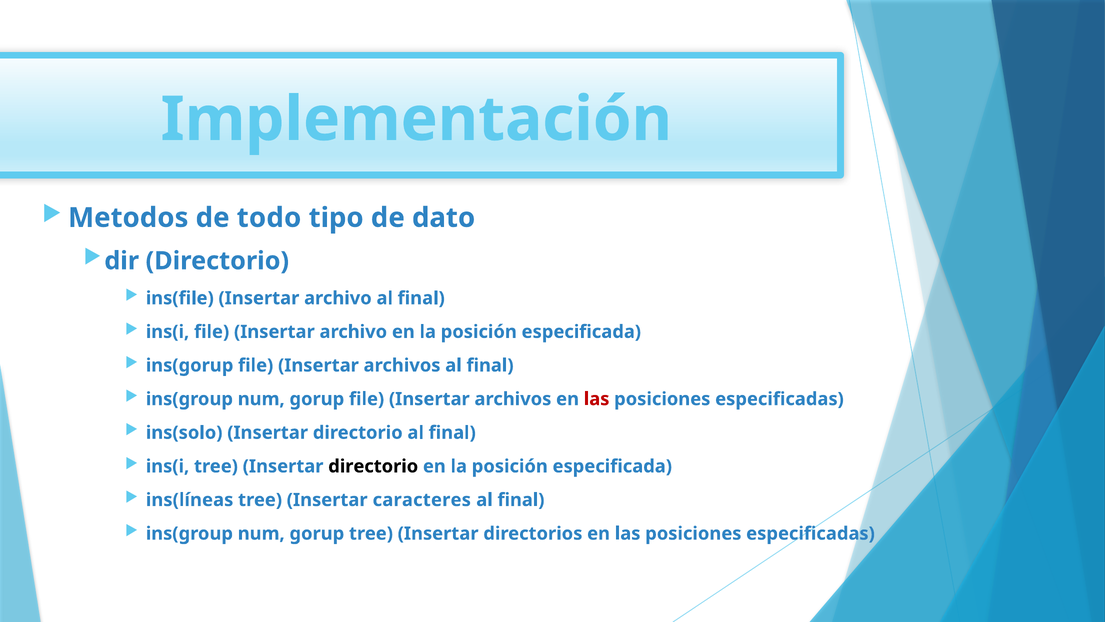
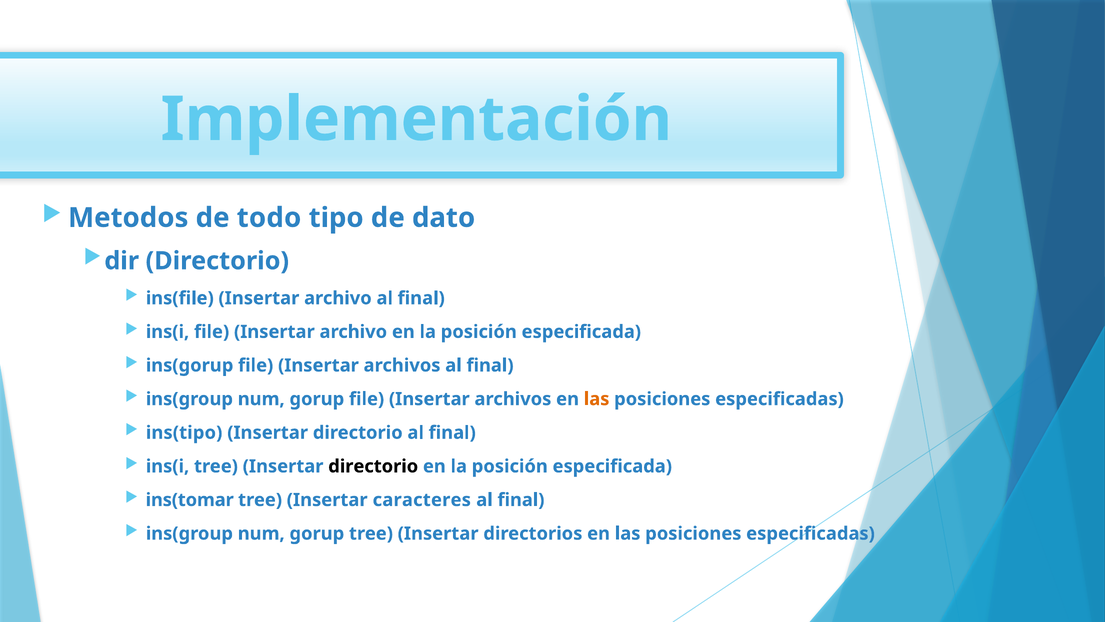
las at (597, 399) colour: red -> orange
ins(solo: ins(solo -> ins(tipo
ins(líneas: ins(líneas -> ins(tomar
